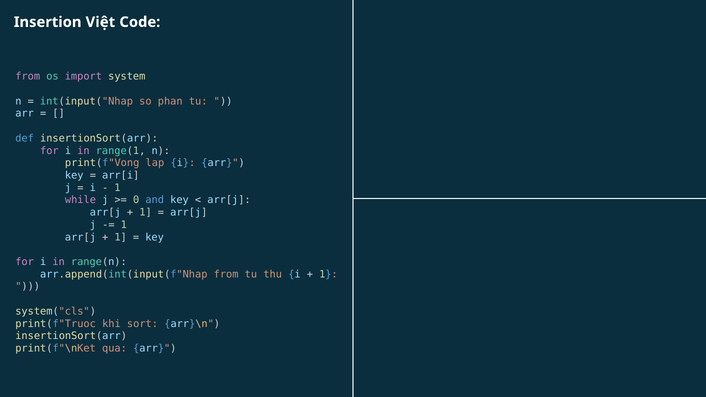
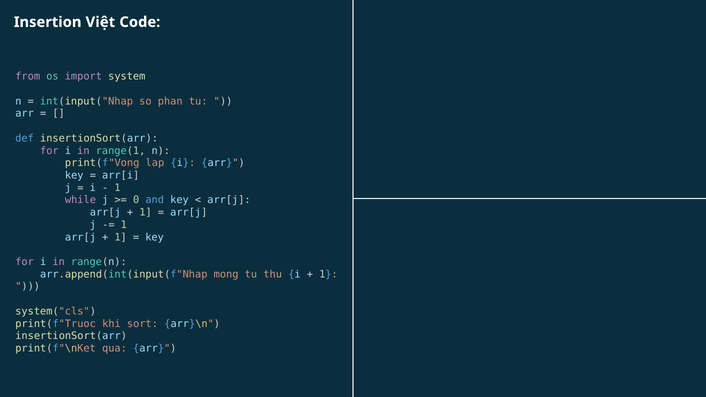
arr.append(int(input(f"Nhap from: from -> mong
